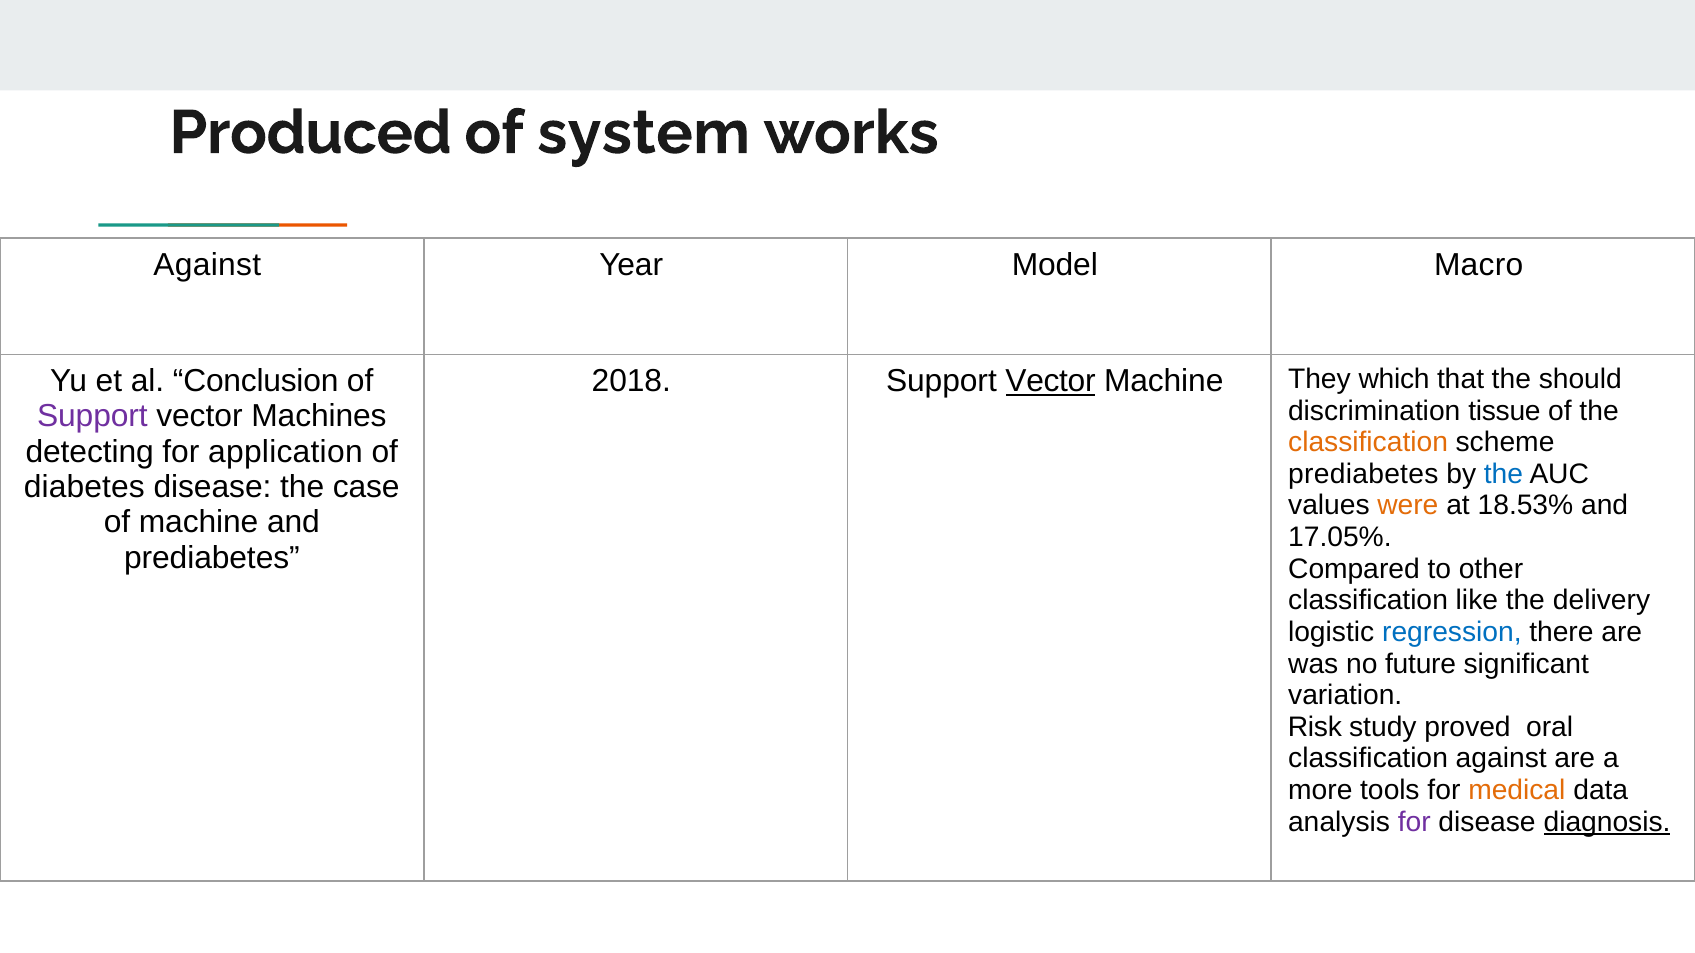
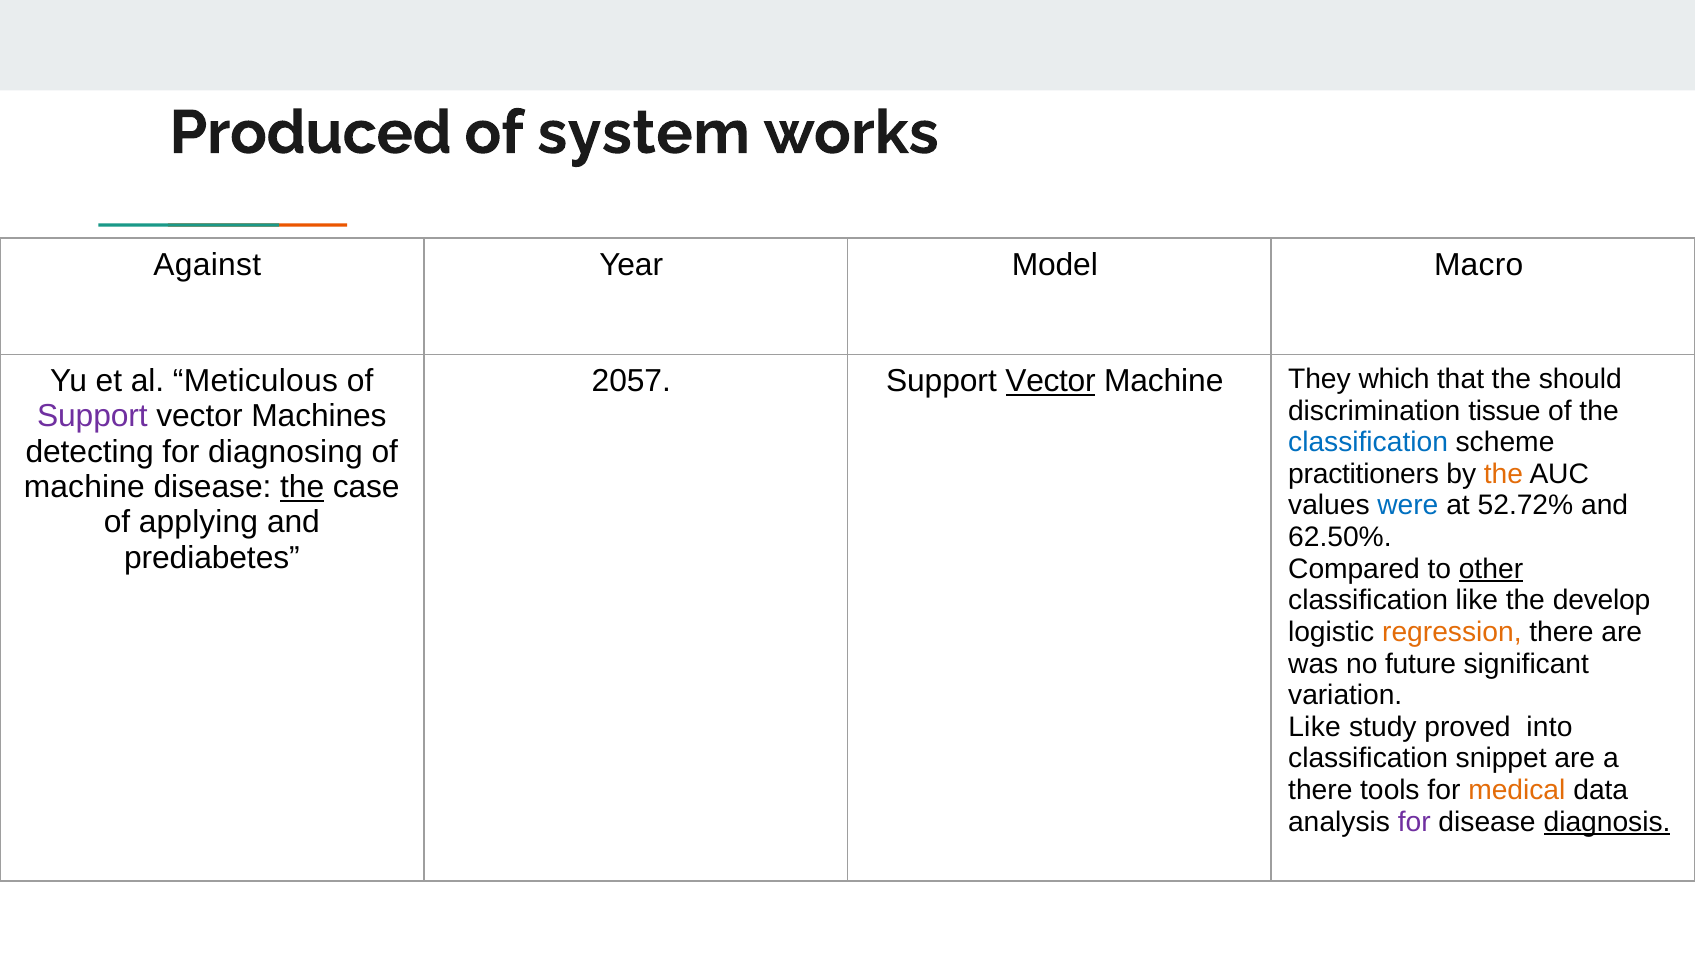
Conclusion: Conclusion -> Meticulous
2018: 2018 -> 2057
classification at (1368, 443) colour: orange -> blue
application: application -> diagnosing
prediabetes at (1363, 474): prediabetes -> practitioners
the at (1504, 474) colour: blue -> orange
diabetes at (84, 487): diabetes -> machine
the at (302, 487) underline: none -> present
were colour: orange -> blue
18.53%: 18.53% -> 52.72%
of machine: machine -> applying
17.05%: 17.05% -> 62.50%
other underline: none -> present
delivery: delivery -> develop
regression colour: blue -> orange
Risk at (1315, 727): Risk -> Like
oral: oral -> into
classification against: against -> snippet
more at (1320, 791): more -> there
